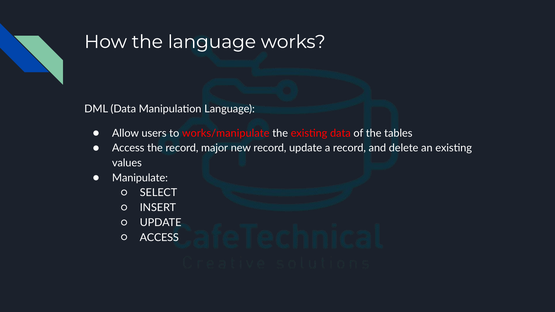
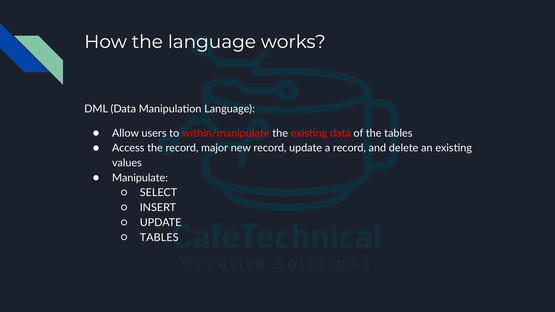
works/manipulate: works/manipulate -> within/manipulate
ACCESS at (159, 238): ACCESS -> TABLES
